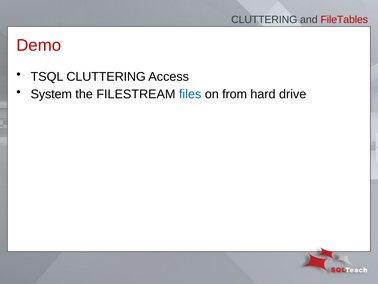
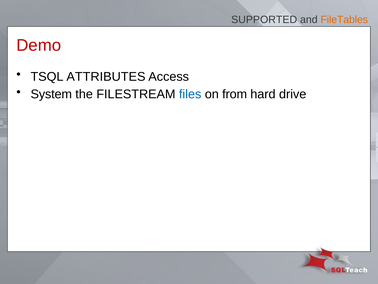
CLUTTERING at (264, 20): CLUTTERING -> SUPPORTED
FileTables colour: red -> orange
TSQL CLUTTERING: CLUTTERING -> ATTRIBUTES
